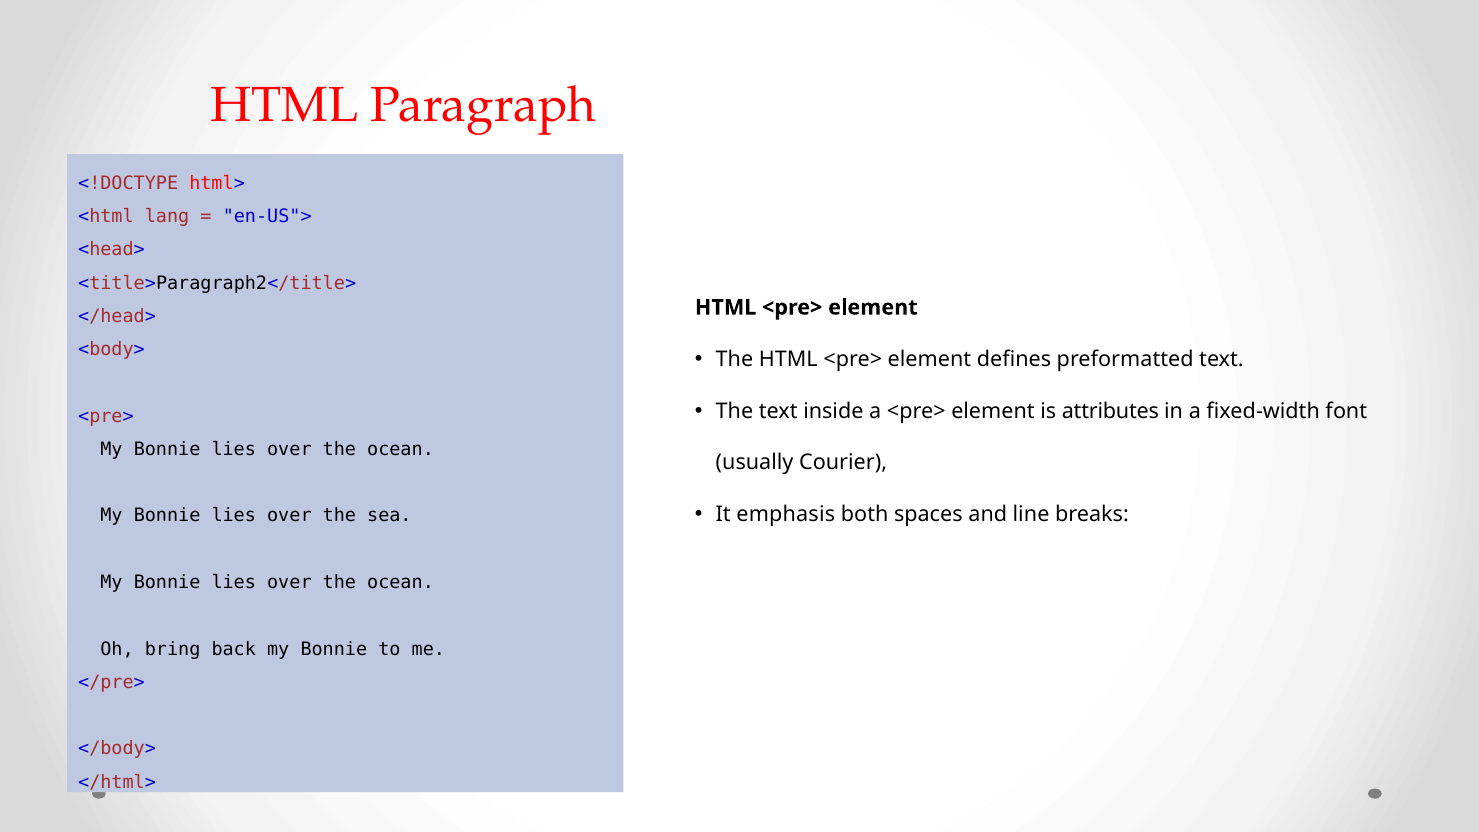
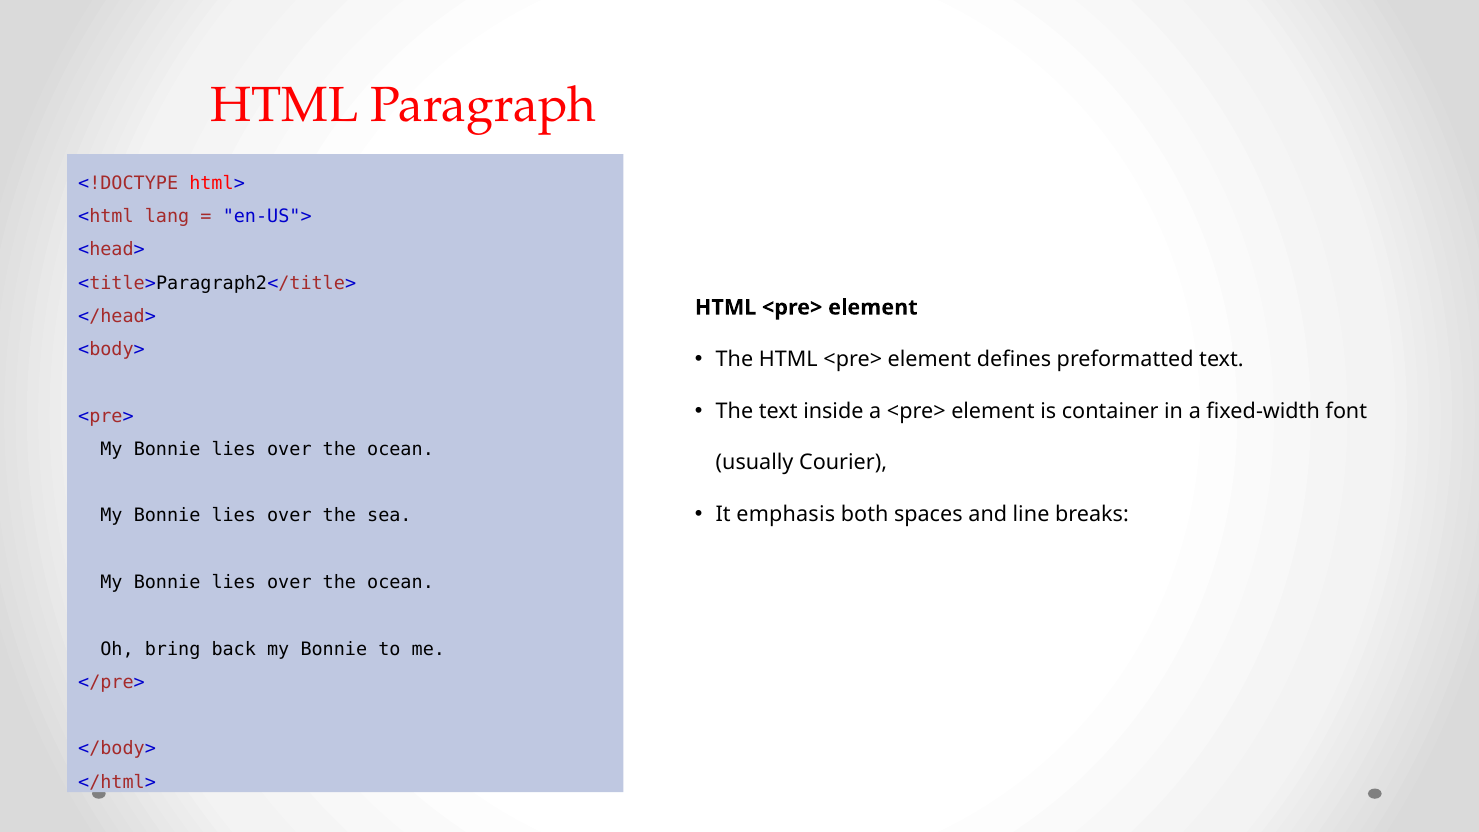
attributes: attributes -> container
